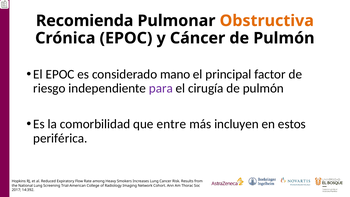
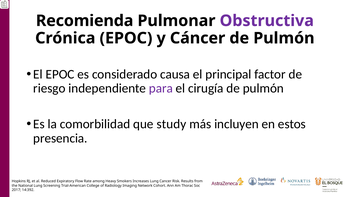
Obstructiva colour: orange -> purple
mano: mano -> causa
entre: entre -> study
periférica: periférica -> presencia
